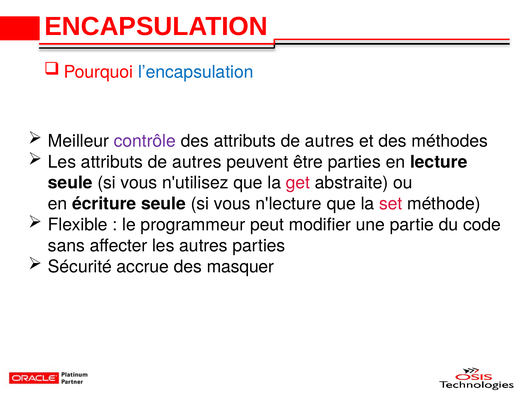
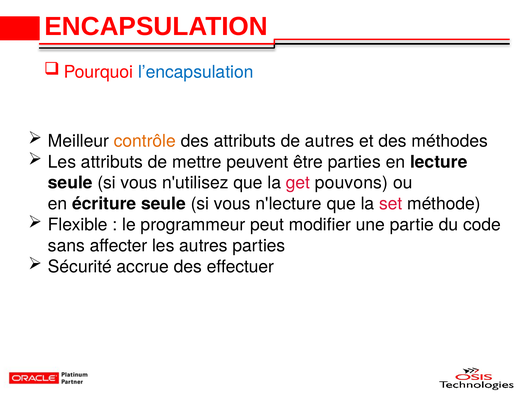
contrôle colour: purple -> orange
Les attributs de autres: autres -> mettre
abstraite: abstraite -> pouvons
masquer: masquer -> effectuer
